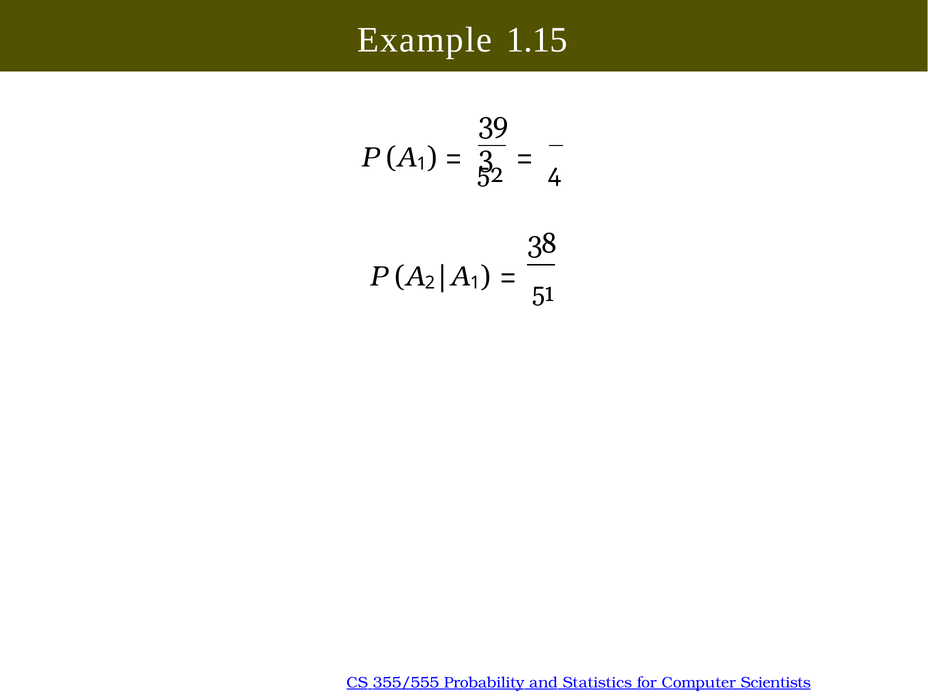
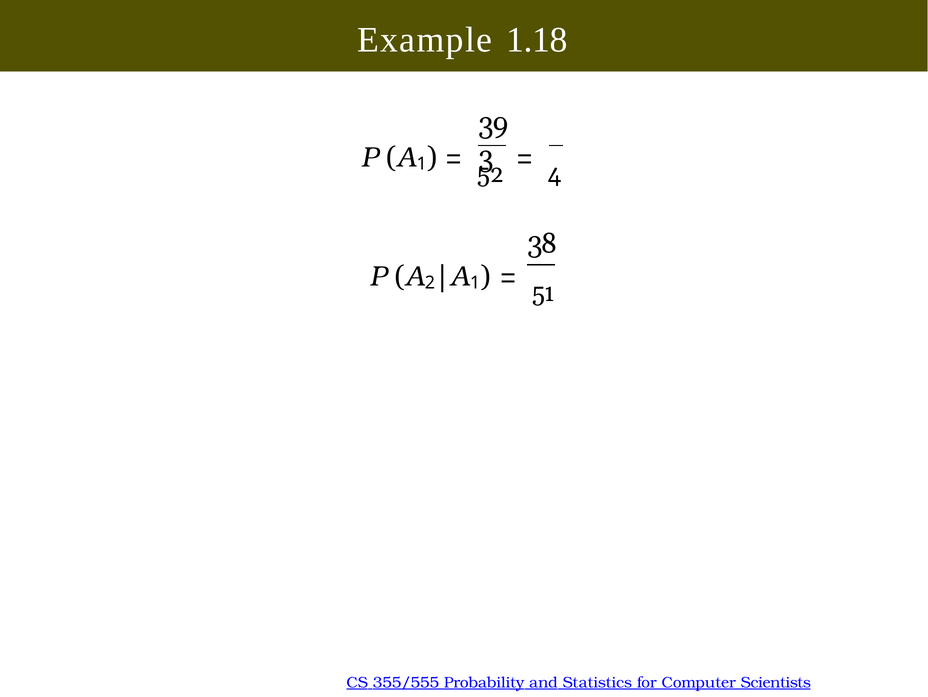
1.15: 1.15 -> 1.18
